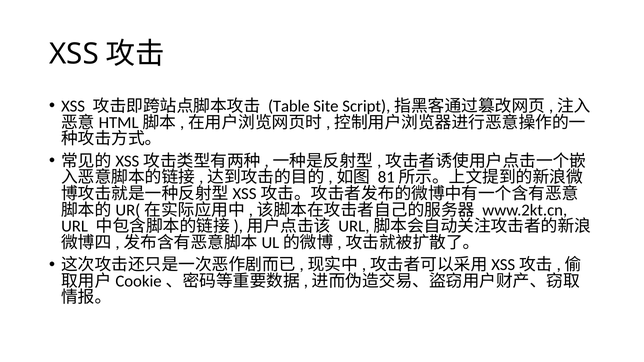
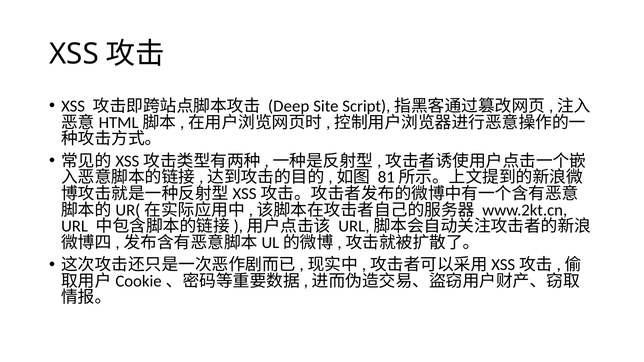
Table: Table -> Deep
